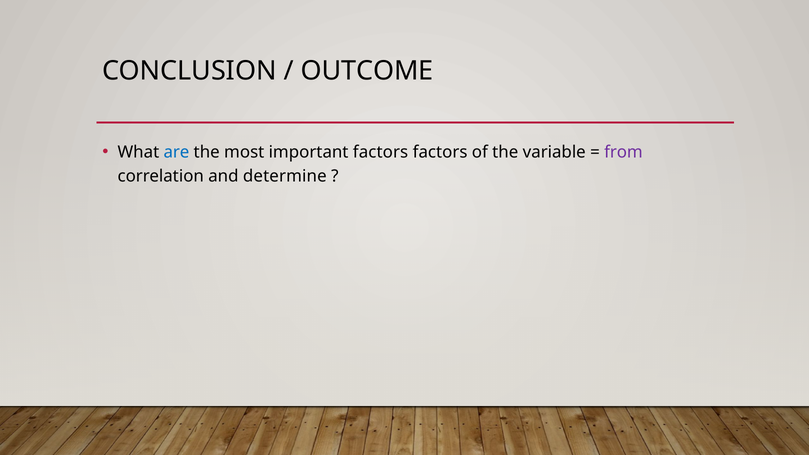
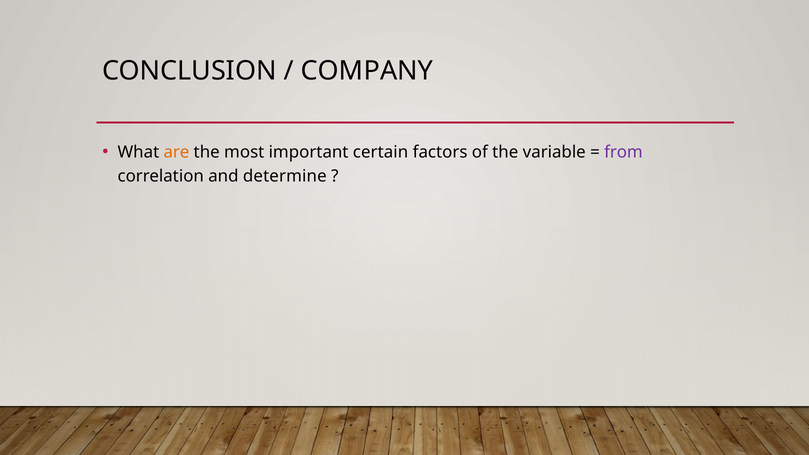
OUTCOME: OUTCOME -> COMPANY
are colour: blue -> orange
important factors: factors -> certain
